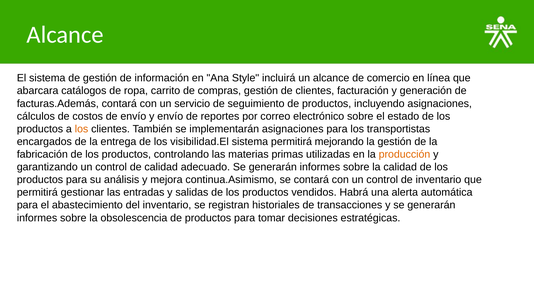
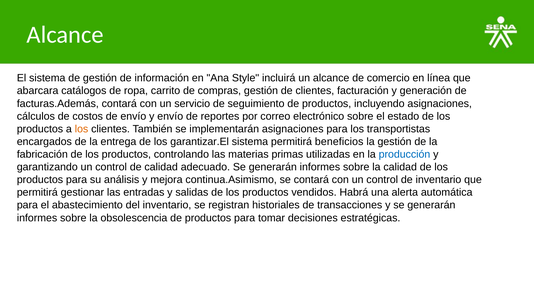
visibilidad.El: visibilidad.El -> garantizar.El
mejorando: mejorando -> beneficios
producción colour: orange -> blue
